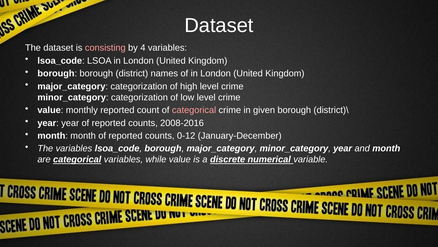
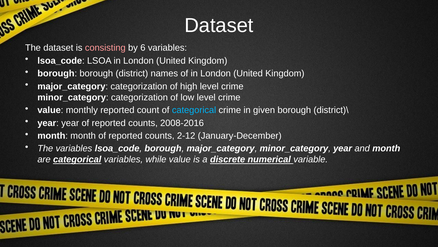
4: 4 -> 6
categorical at (194, 110) colour: pink -> light blue
0-12: 0-12 -> 2-12
